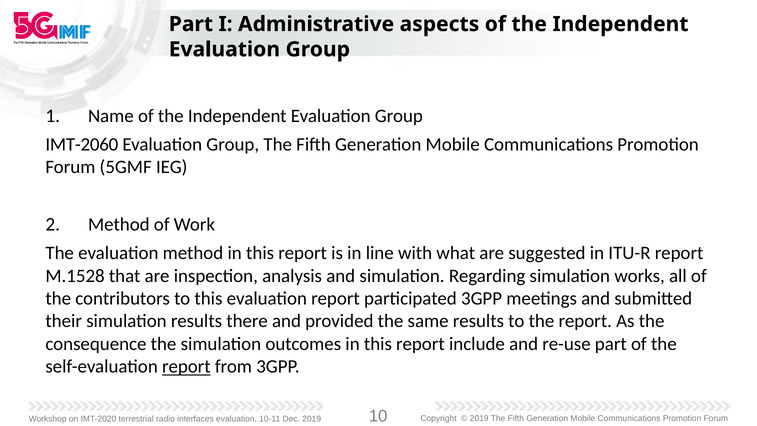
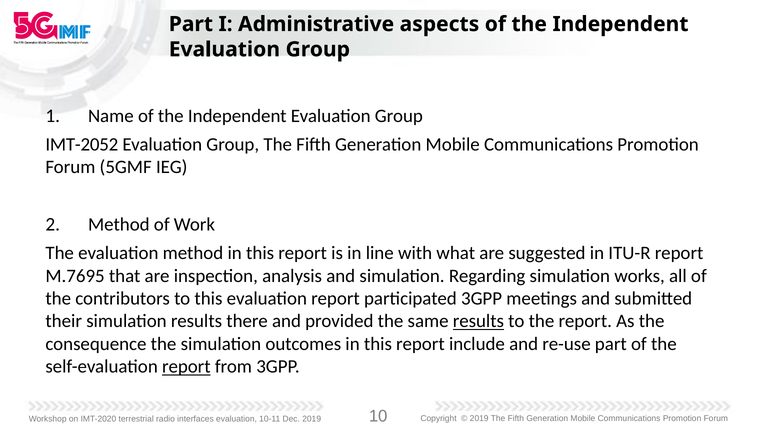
IMT-2060: IMT-2060 -> IMT-2052
M.1528: M.1528 -> M.7695
results at (478, 321) underline: none -> present
